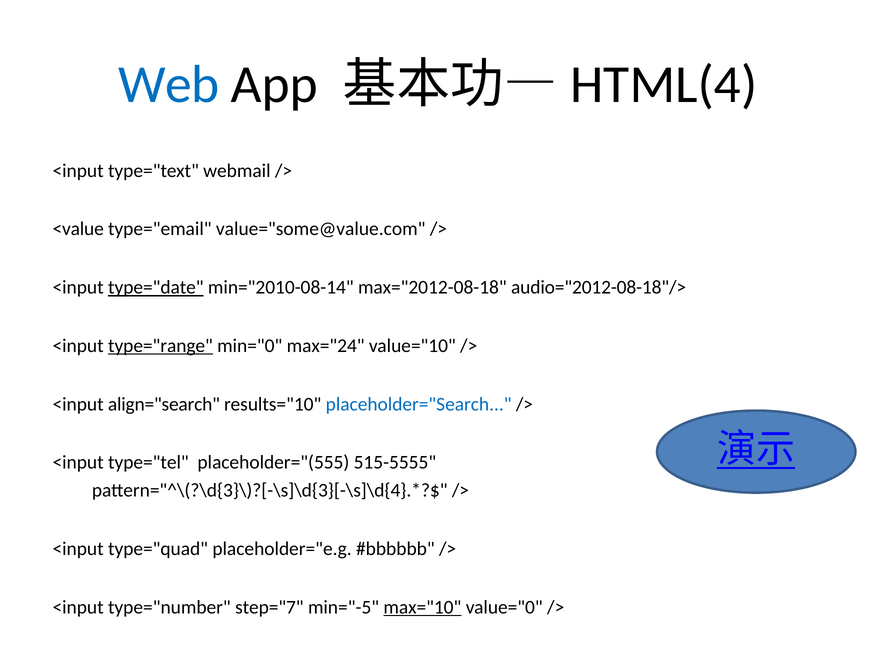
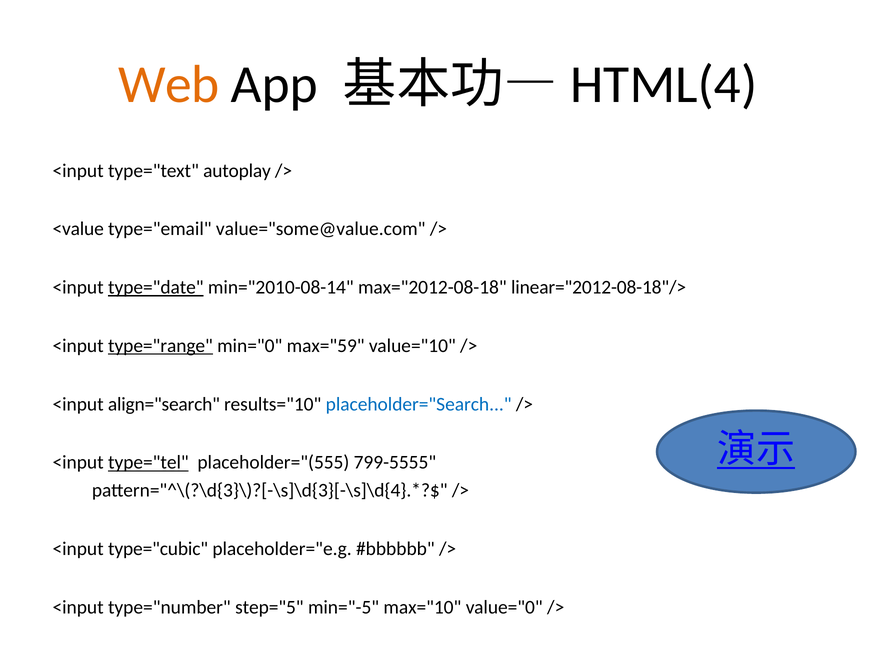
Web colour: blue -> orange
webmail: webmail -> autoplay
audio="2012-08-18"/>: audio="2012-08-18"/> -> linear="2012-08-18"/>
max="24: max="24 -> max="59
type="tel underline: none -> present
515-5555: 515-5555 -> 799-5555
type="quad: type="quad -> type="cubic
step="7: step="7 -> step="5
max="10 underline: present -> none
